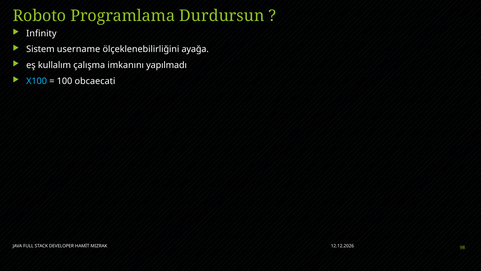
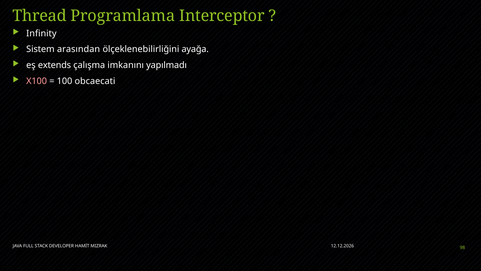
Roboto: Roboto -> Thread
Durdursun: Durdursun -> Interceptor
username: username -> arasından
kullalım: kullalım -> extends
X100 colour: light blue -> pink
